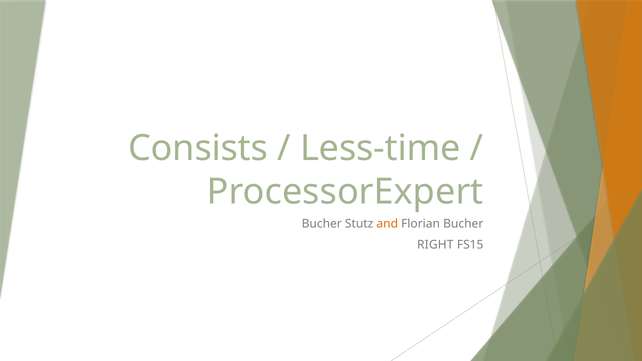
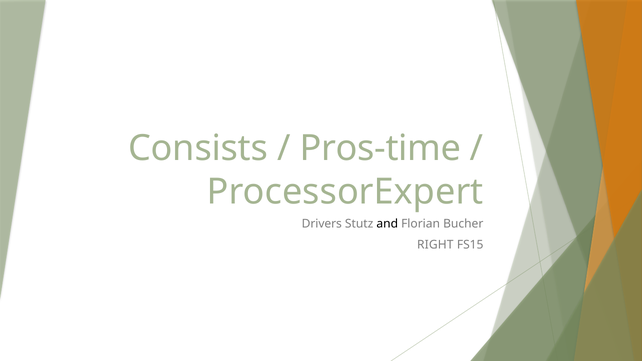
Less-time: Less-time -> Pros-time
Bucher at (322, 224): Bucher -> Drivers
and colour: orange -> black
